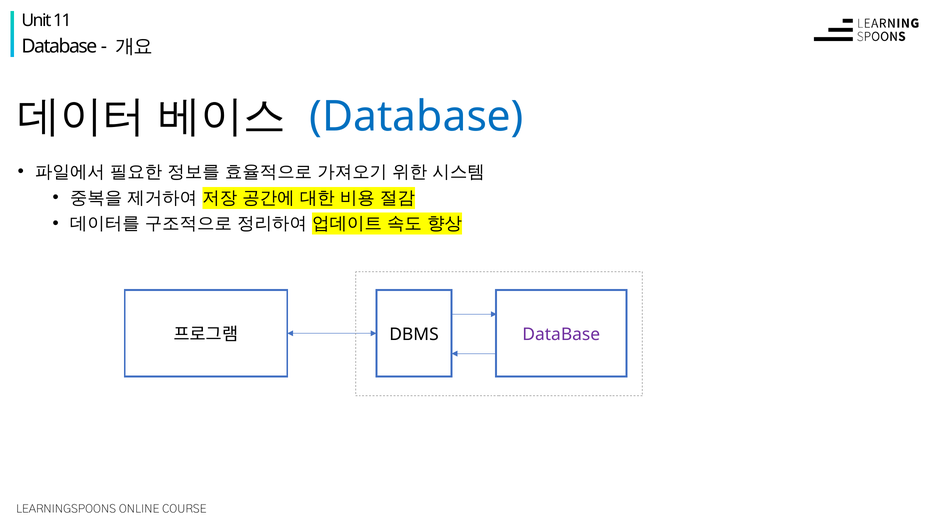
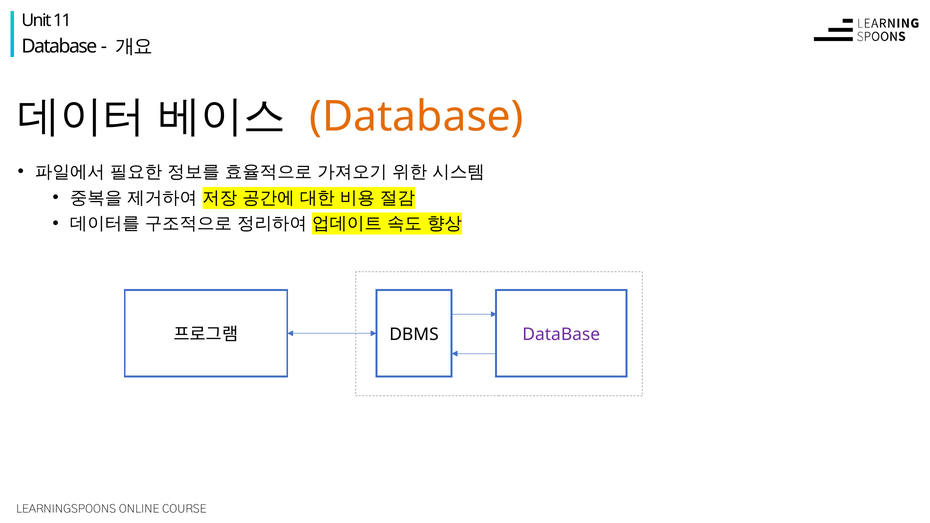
Database at (417, 117) colour: blue -> orange
